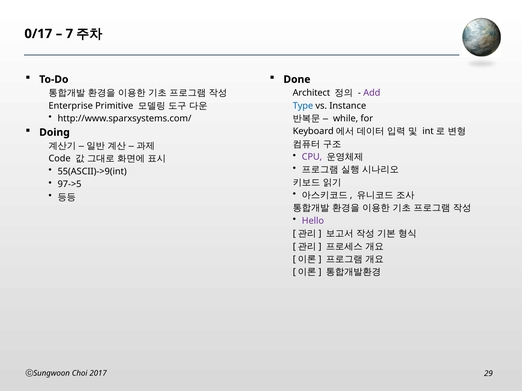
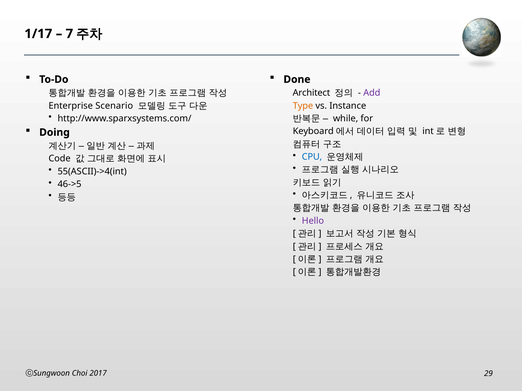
0/17: 0/17 -> 1/17
Primitive: Primitive -> Scenario
Type colour: blue -> orange
CPU colour: purple -> blue
55(ASCII)->9(int: 55(ASCII)->9(int -> 55(ASCII)->4(int
97->5: 97->5 -> 46->5
